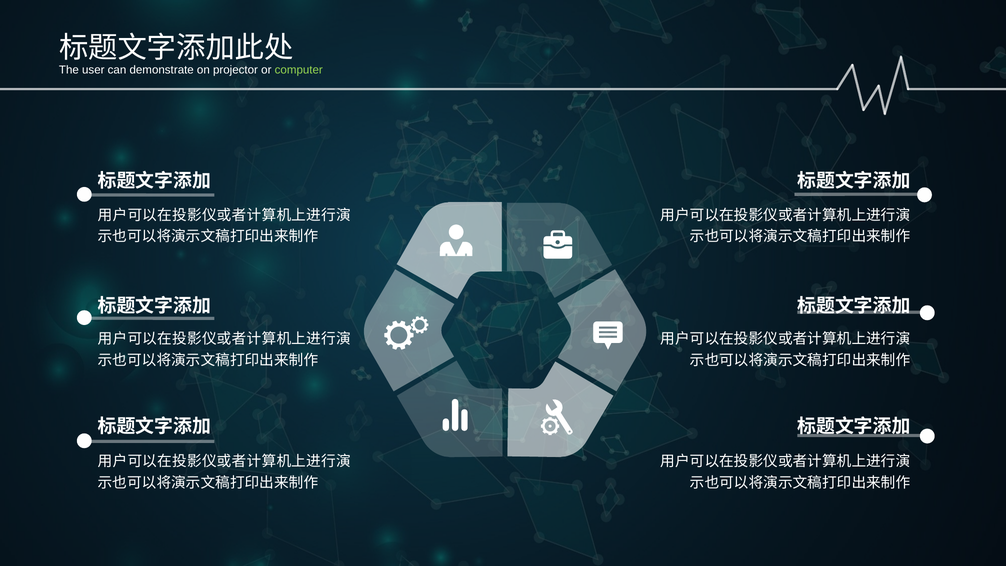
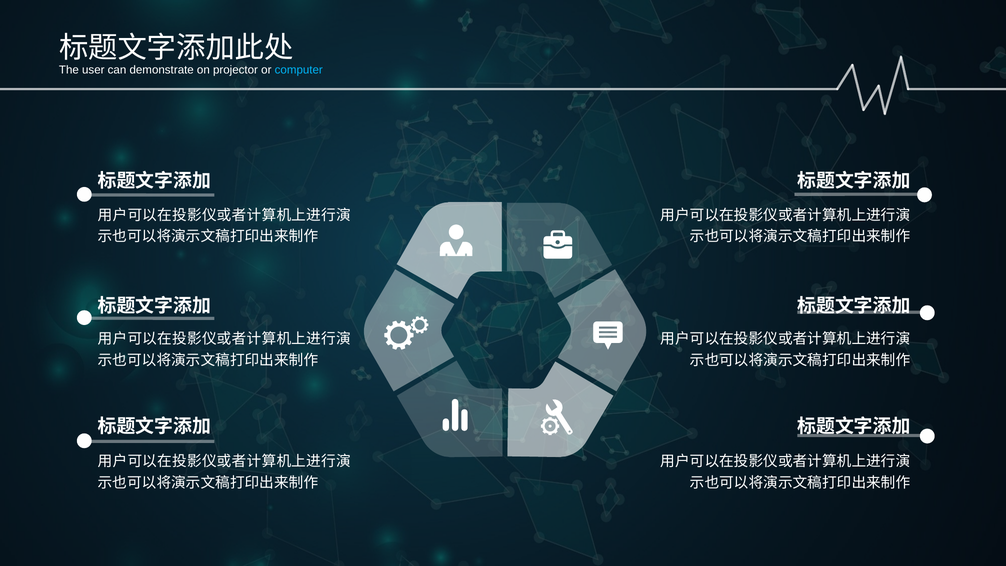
computer colour: light green -> light blue
